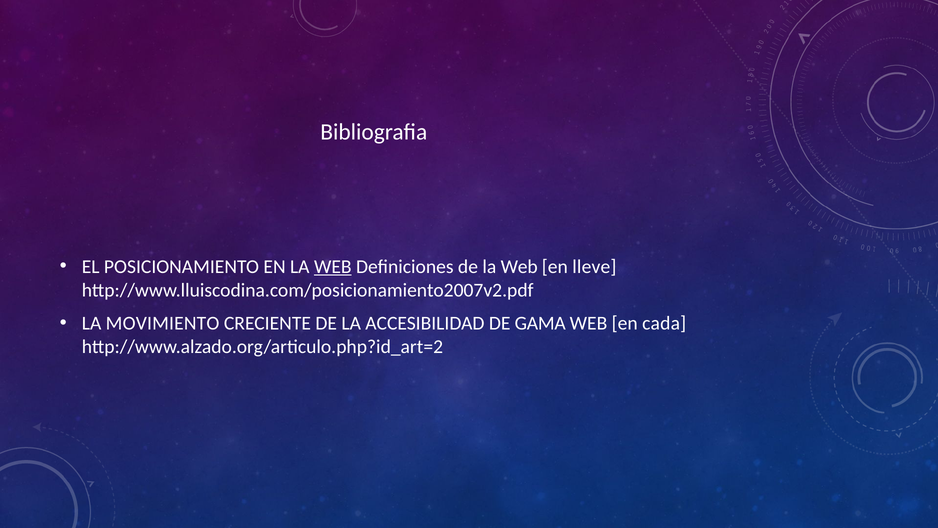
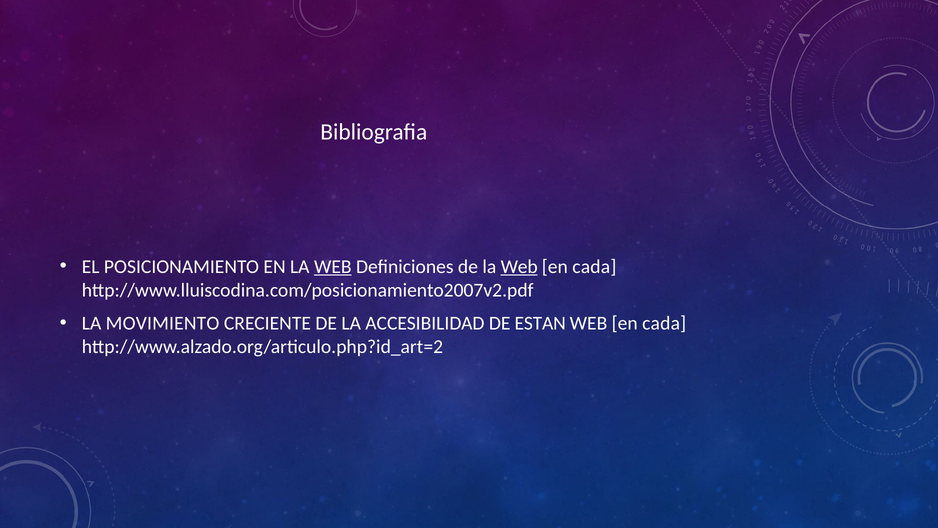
Web at (519, 266) underline: none -> present
lleve at (594, 266): lleve -> cada
GAMA: GAMA -> ESTAN
